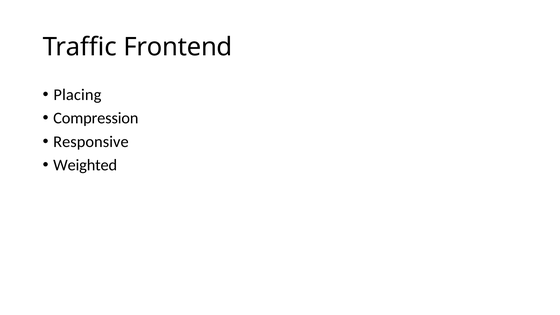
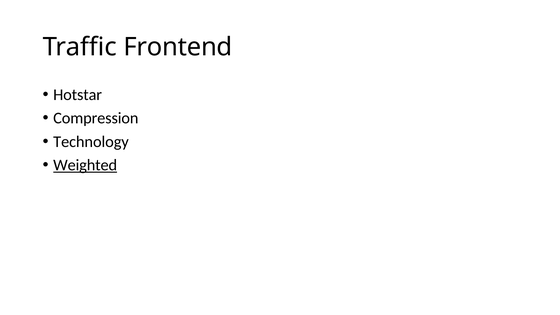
Placing: Placing -> Hotstar
Responsive: Responsive -> Technology
Weighted underline: none -> present
